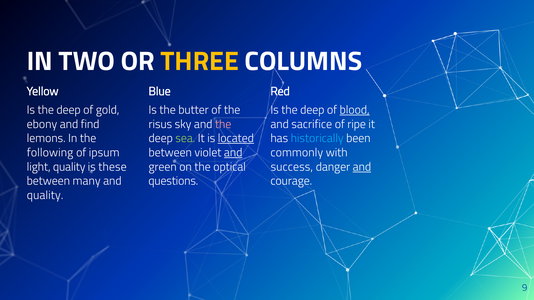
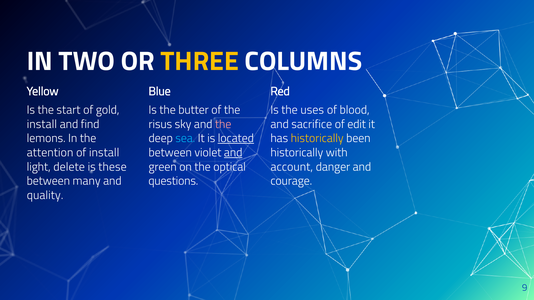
deep at (69, 110): deep -> start
deep at (312, 110): deep -> uses
blood underline: present -> none
ebony at (42, 124): ebony -> install
ripe: ripe -> edit
sea colour: light green -> light blue
historically at (317, 139) colour: light blue -> yellow
following: following -> attention
of ipsum: ipsum -> install
commonly at (297, 153): commonly -> historically
light quality: quality -> delete
success: success -> account
and at (362, 167) underline: present -> none
